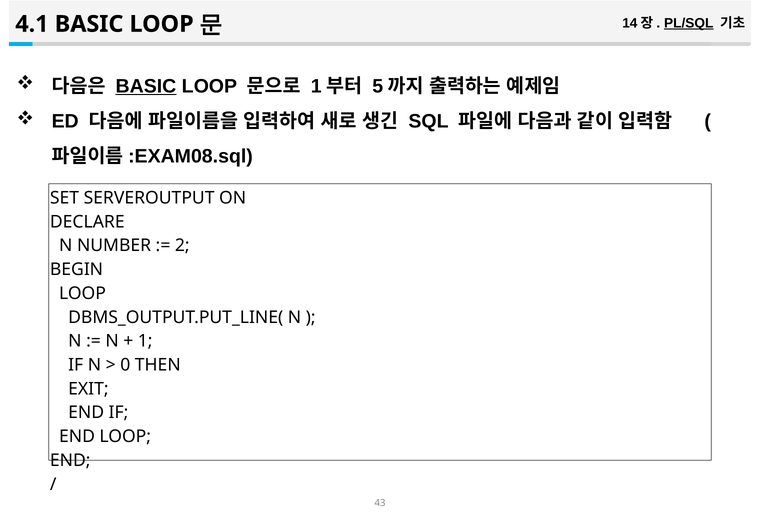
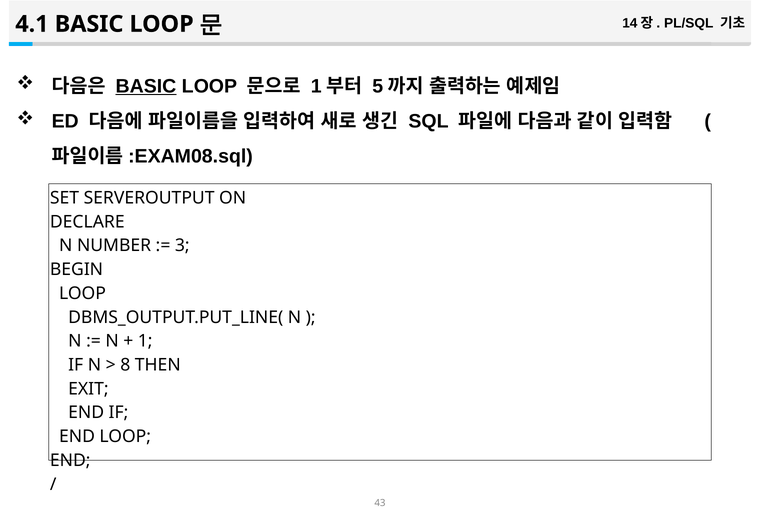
PL/SQL underline: present -> none
2: 2 -> 3
0: 0 -> 8
